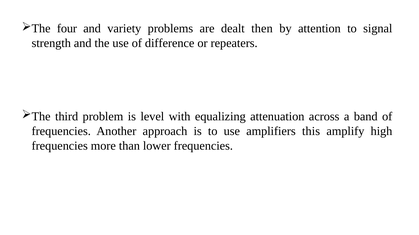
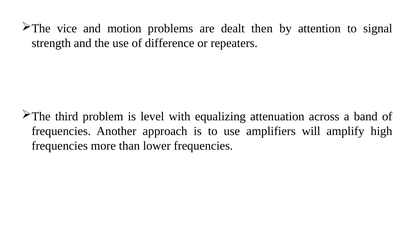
four: four -> vice
variety: variety -> motion
this: this -> will
